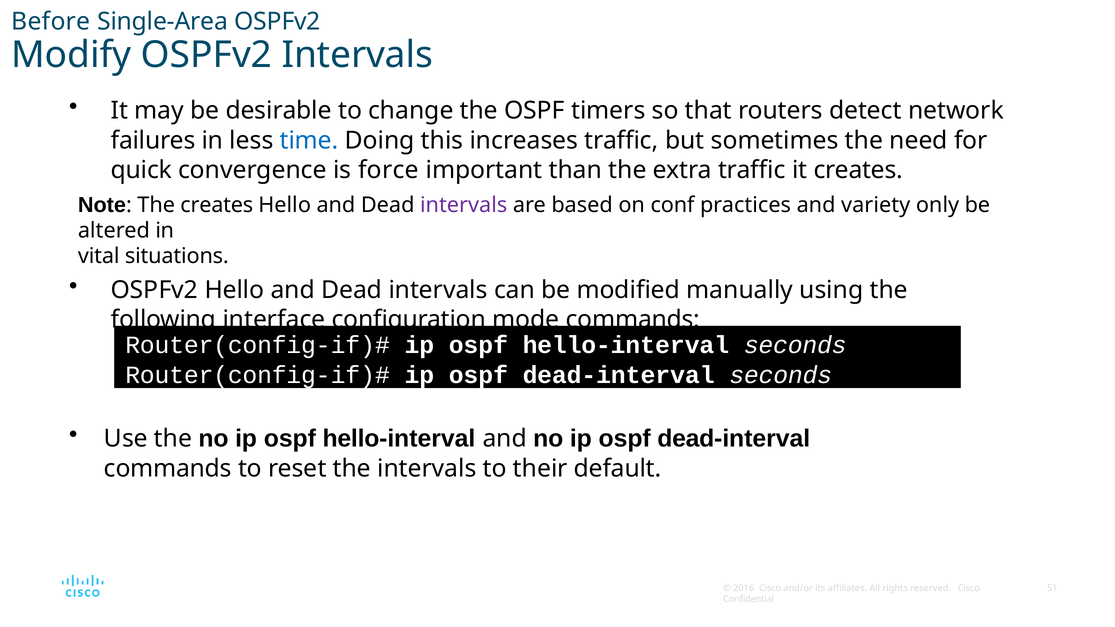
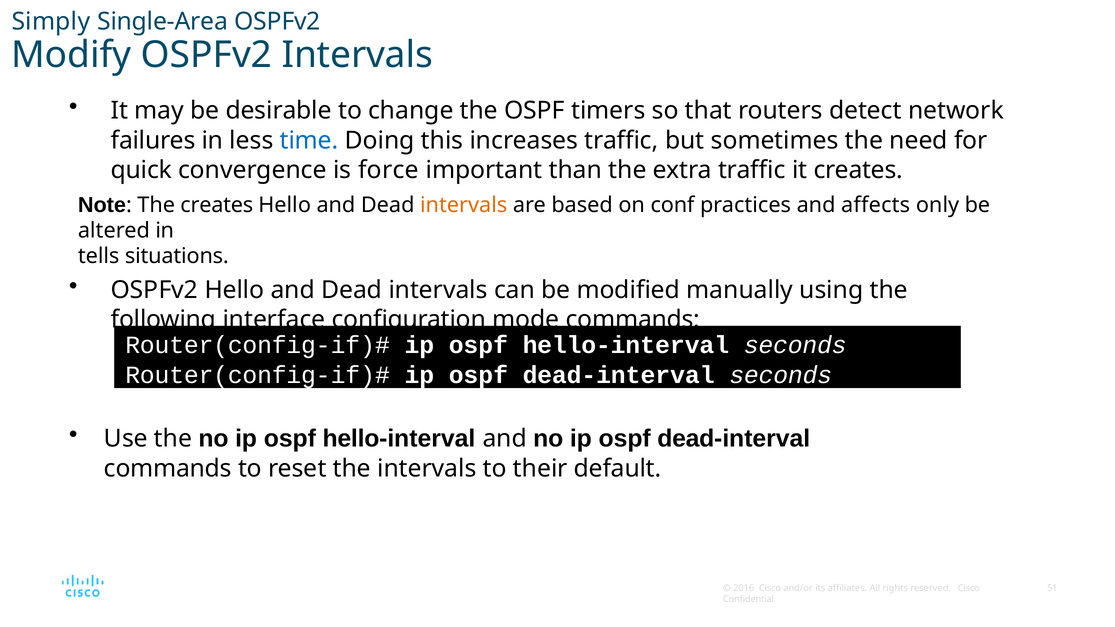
Before: Before -> Simply
intervals at (464, 205) colour: purple -> orange
variety: variety -> affects
vital: vital -> tells
